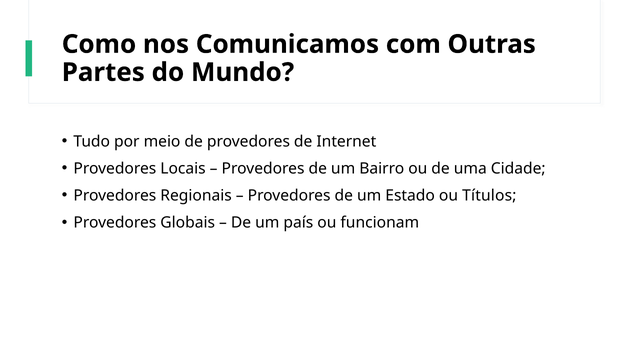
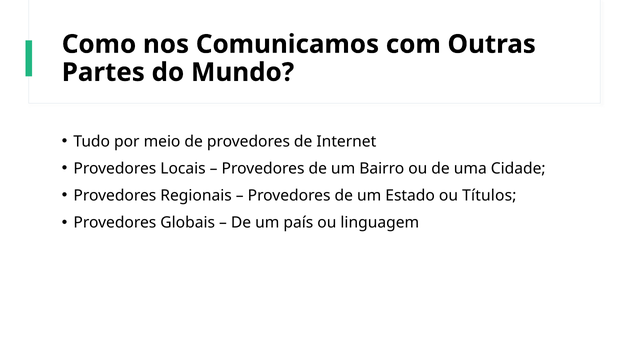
funcionam: funcionam -> linguagem
